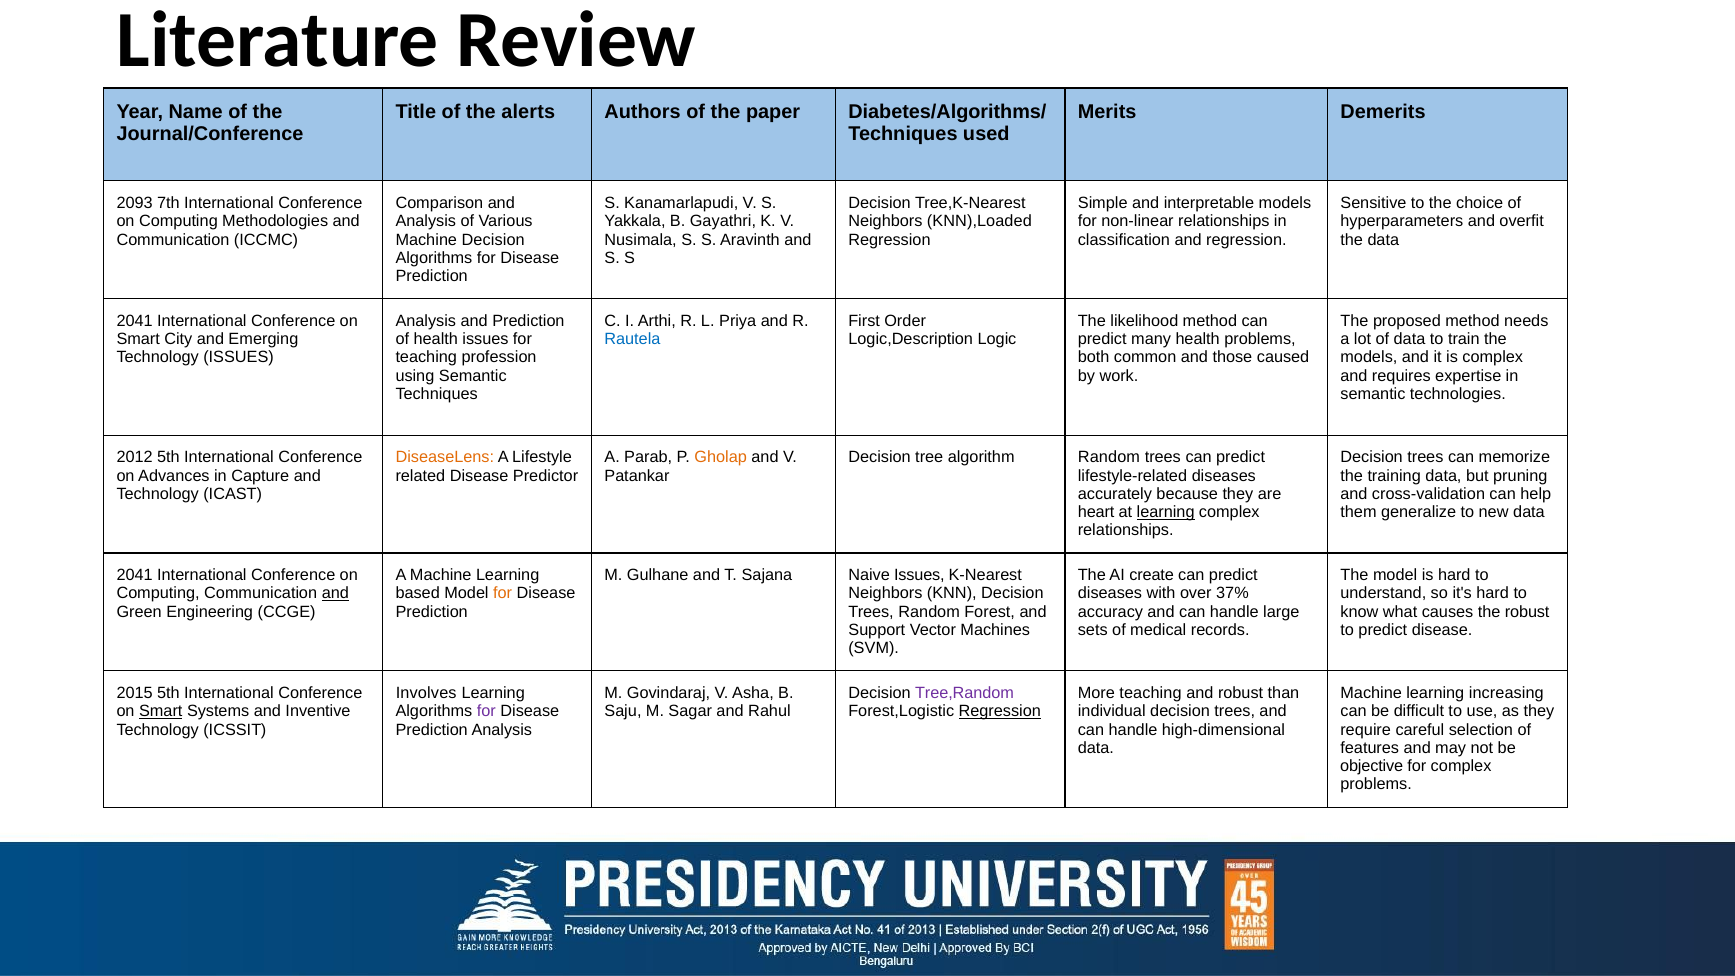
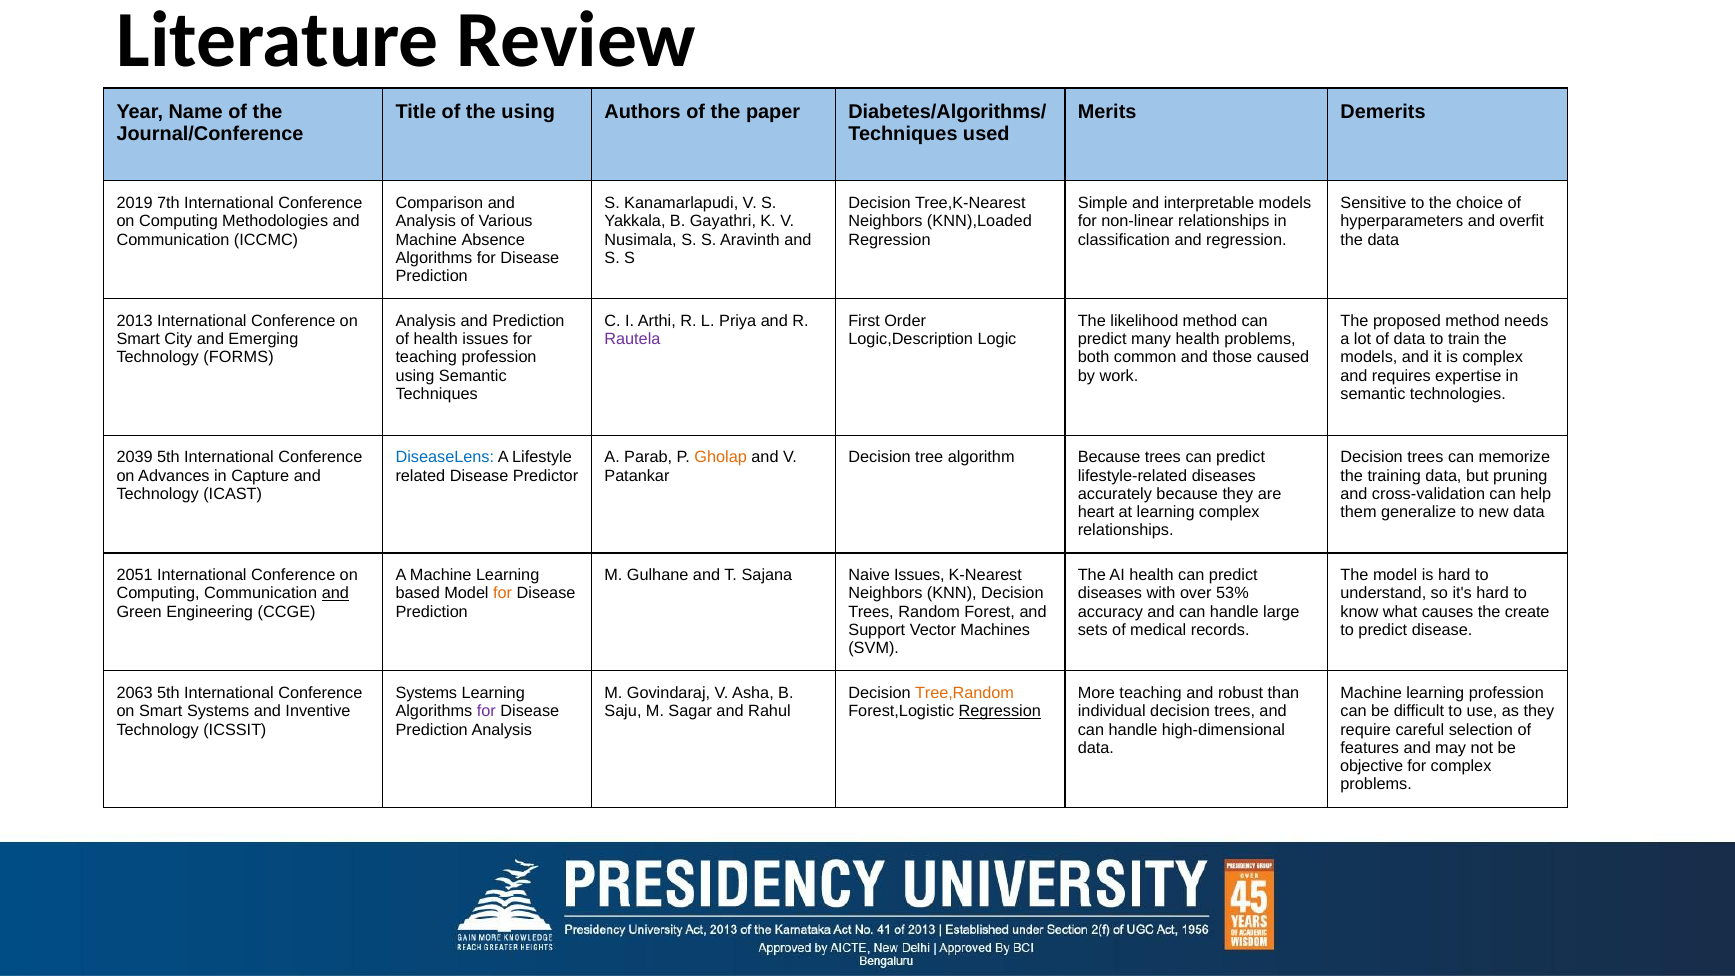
the alerts: alerts -> using
2093: 2093 -> 2019
Machine Decision: Decision -> Absence
2041 at (135, 321): 2041 -> 2013
Rautela colour: blue -> purple
Technology ISSUES: ISSUES -> FORMS
2012: 2012 -> 2039
DiseaseLens colour: orange -> blue
algorithm Random: Random -> Because
learning at (1166, 512) underline: present -> none
2041 at (135, 575): 2041 -> 2051
AI create: create -> health
37%: 37% -> 53%
the robust: robust -> create
2015: 2015 -> 2063
Involves at (426, 693): Involves -> Systems
Tree,Random colour: purple -> orange
learning increasing: increasing -> profession
Smart at (161, 711) underline: present -> none
